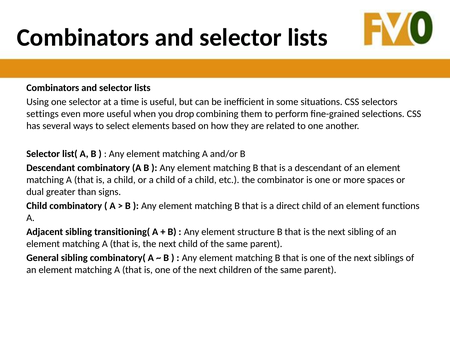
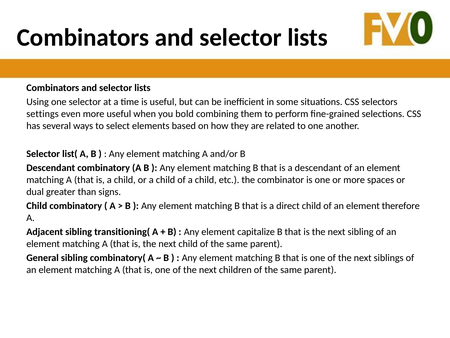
drop: drop -> bold
functions: functions -> therefore
structure: structure -> capitalize
